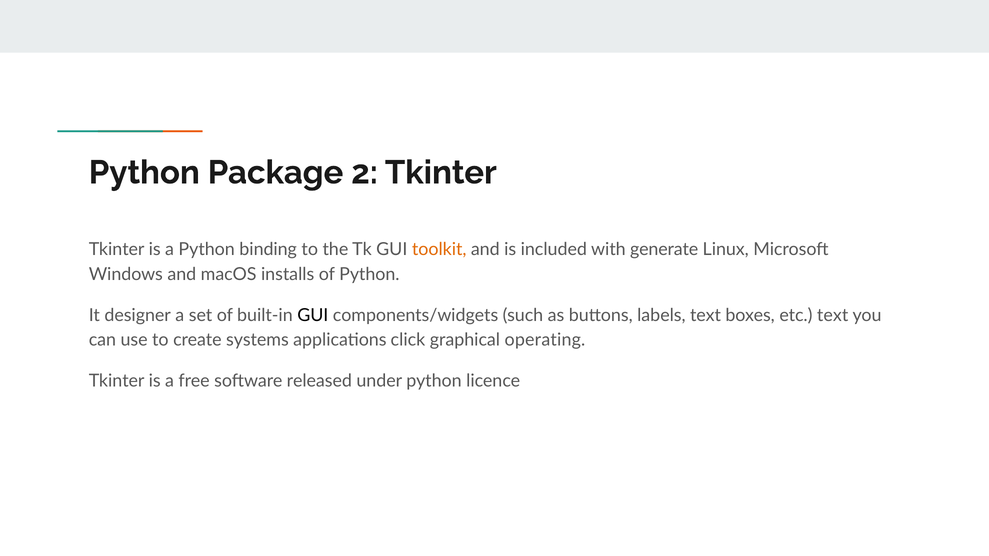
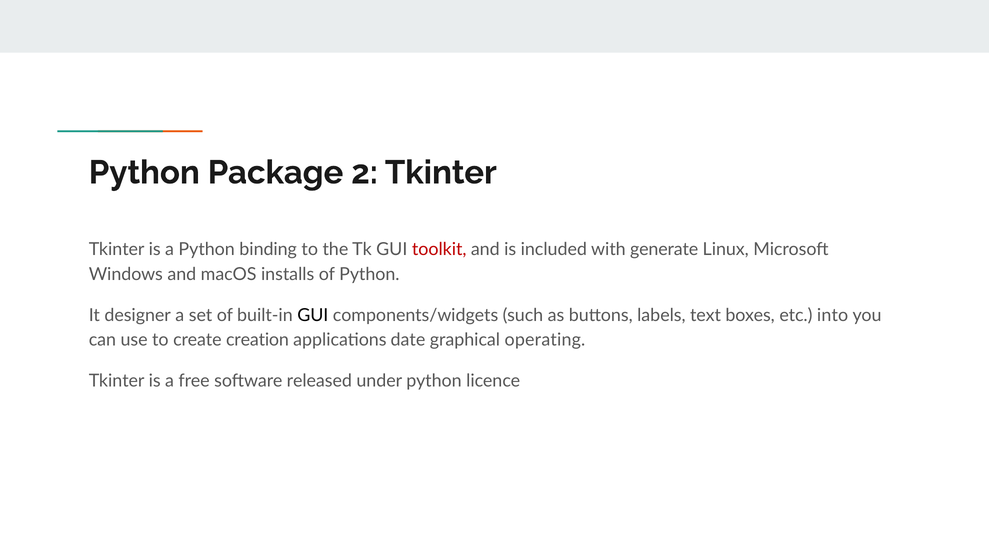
toolkit colour: orange -> red
etc text: text -> into
systems: systems -> creation
click: click -> date
